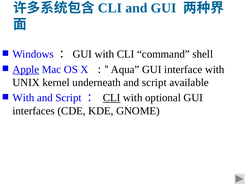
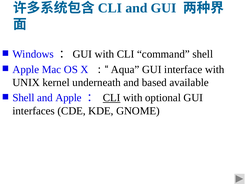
Apple at (26, 69) underline: present -> none
underneath and script: script -> based
With at (23, 98): With -> Shell
Script at (68, 98): Script -> Apple
